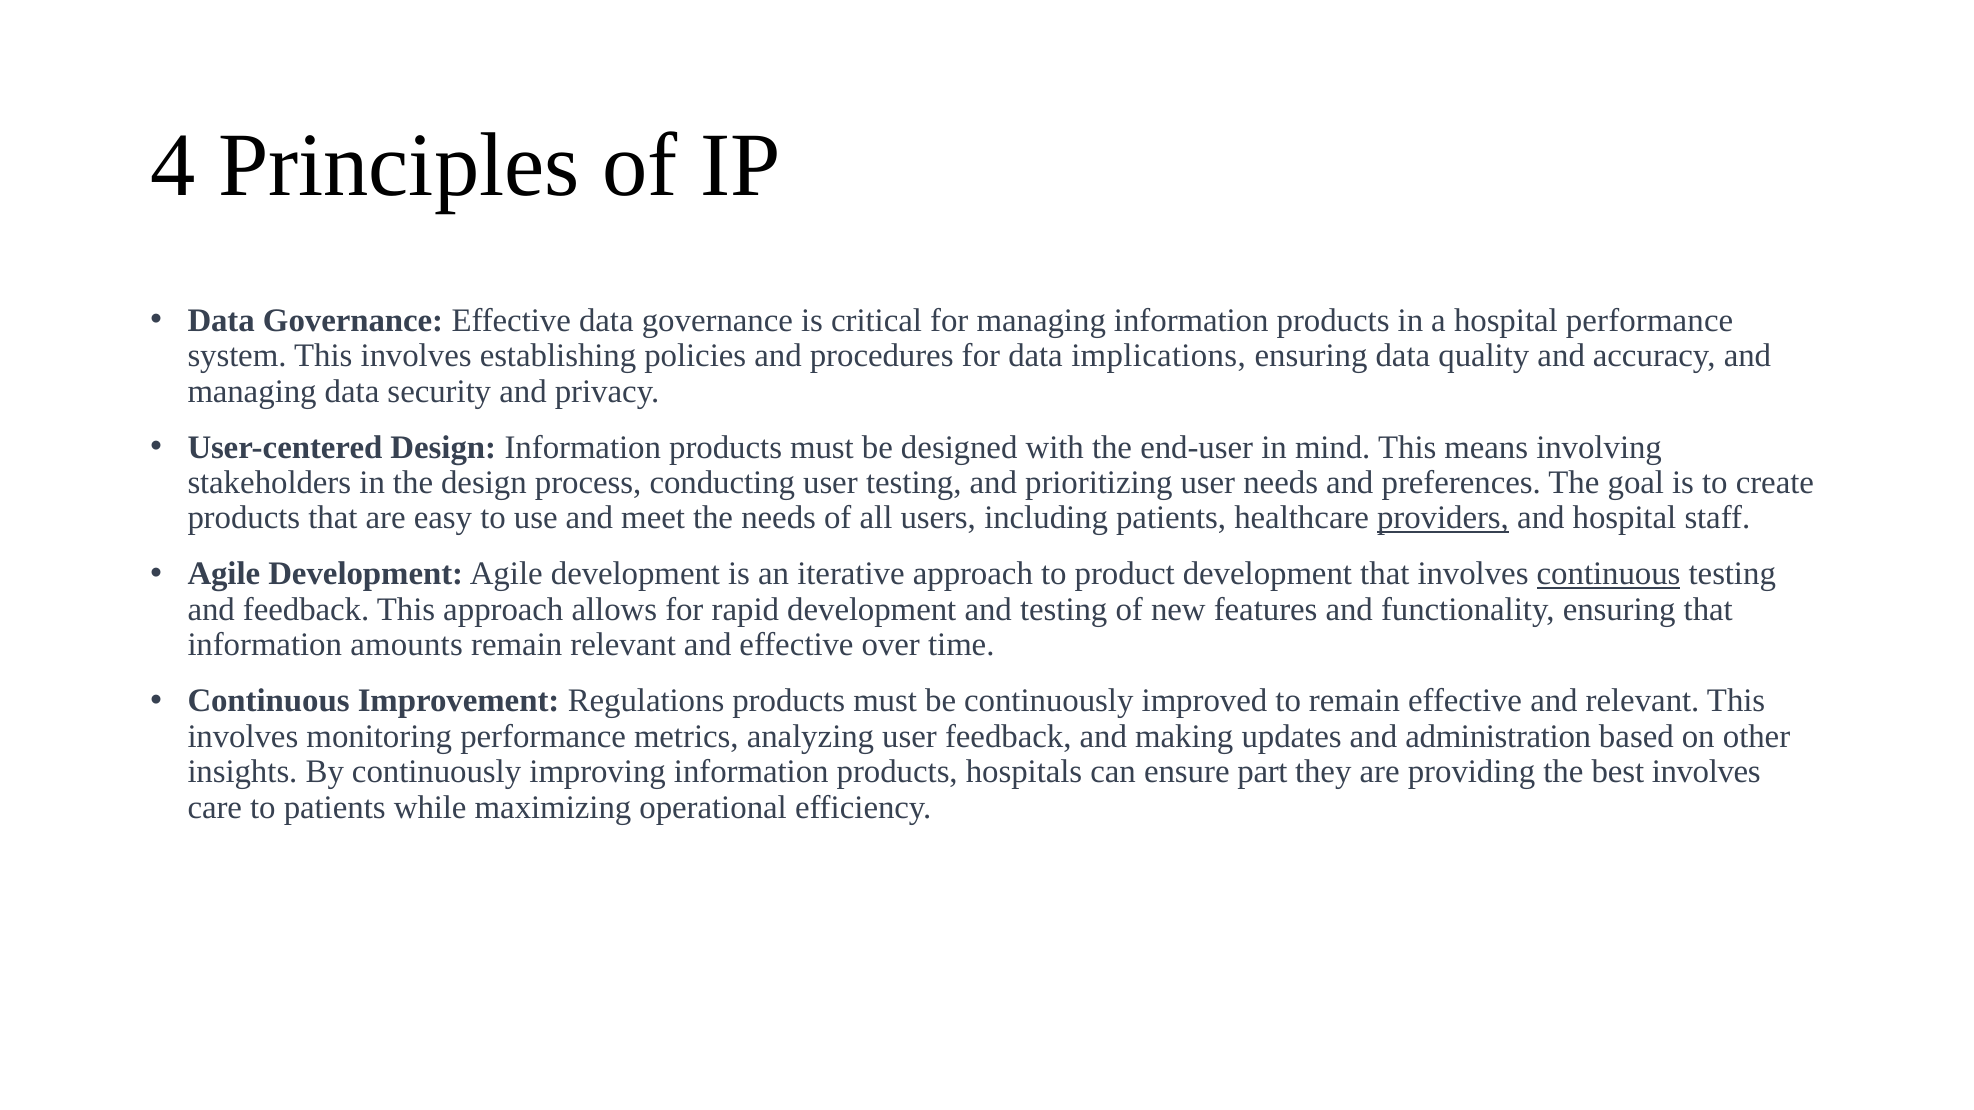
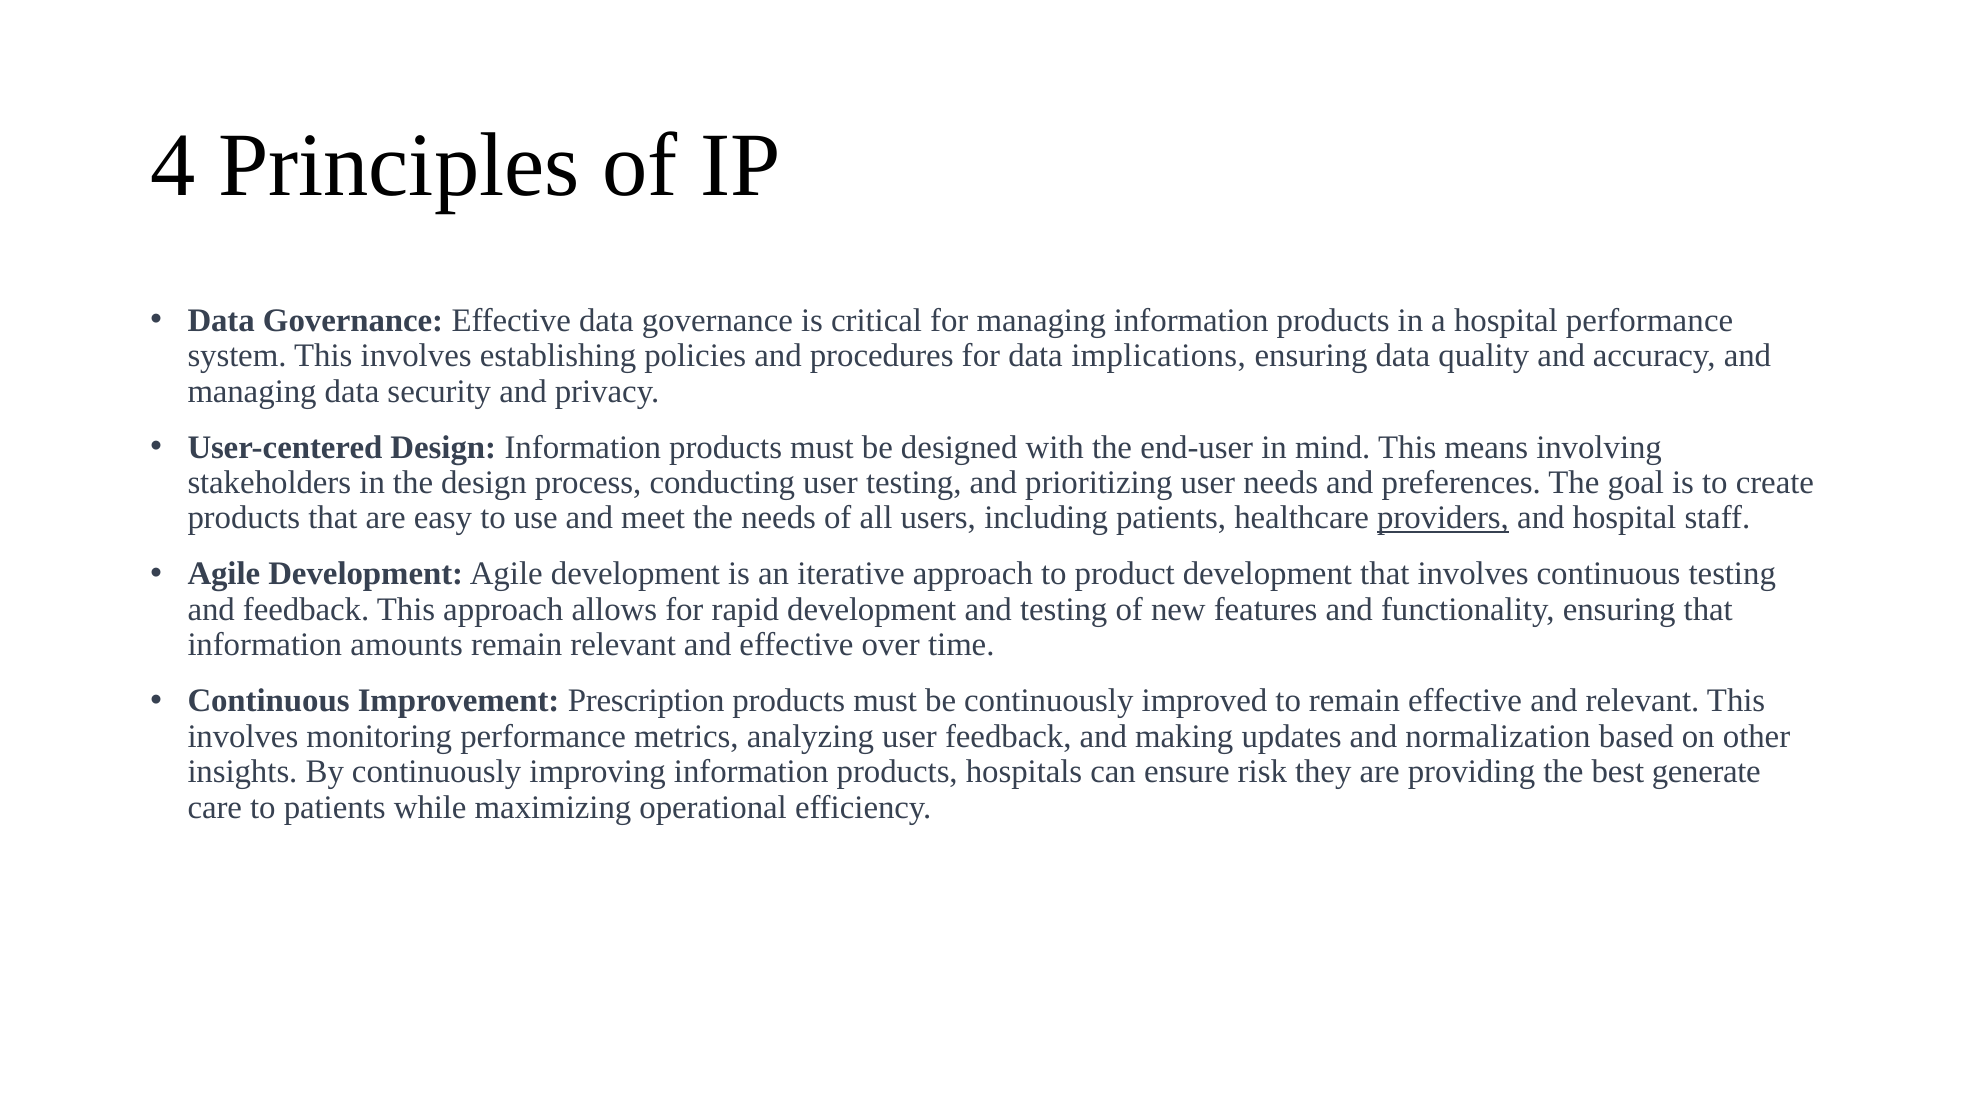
continuous at (1609, 574) underline: present -> none
Regulations: Regulations -> Prescription
administration: administration -> normalization
part: part -> risk
best involves: involves -> generate
